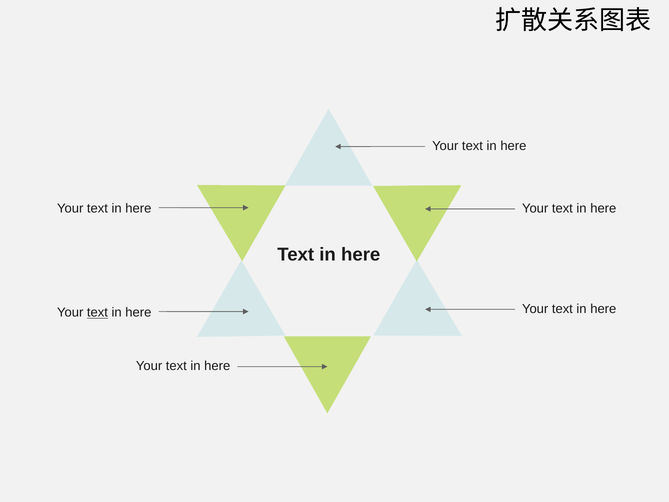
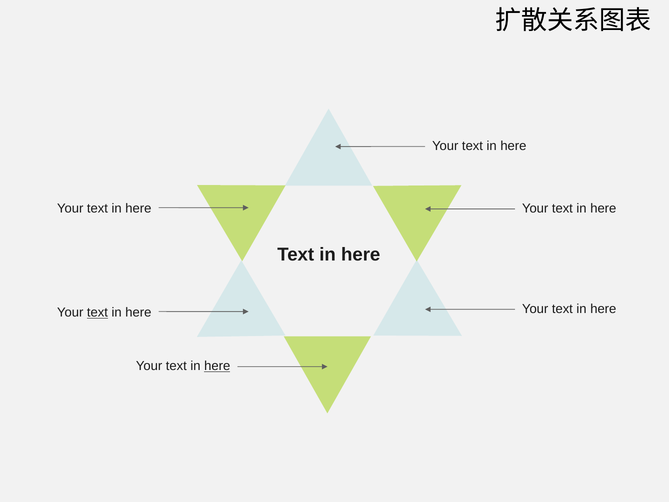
here at (217, 366) underline: none -> present
